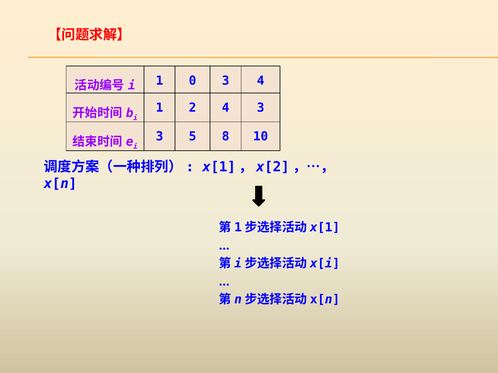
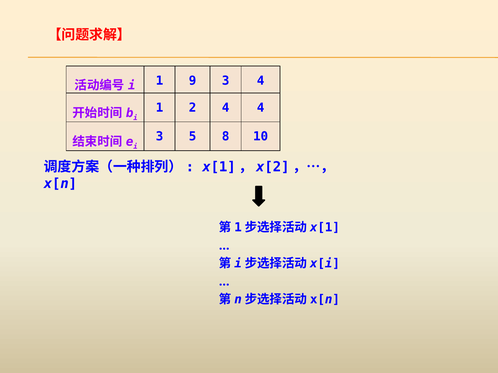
0: 0 -> 9
4 3: 3 -> 4
